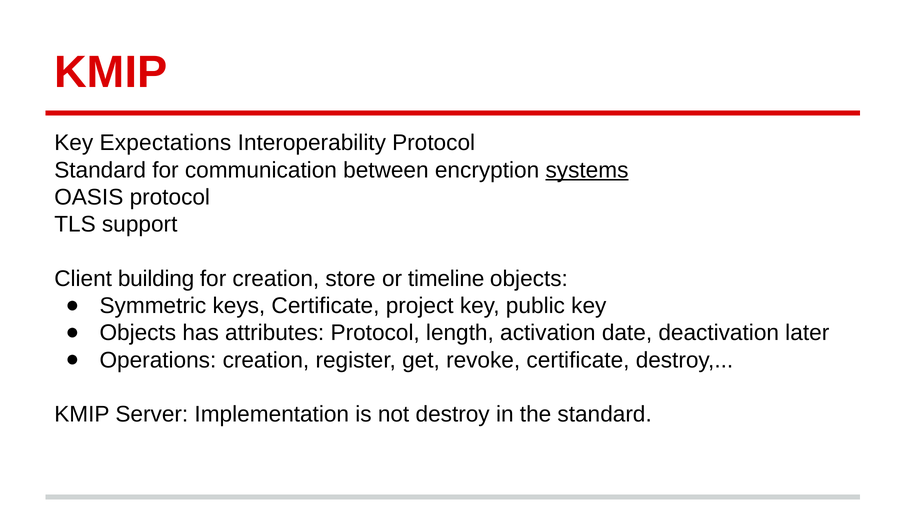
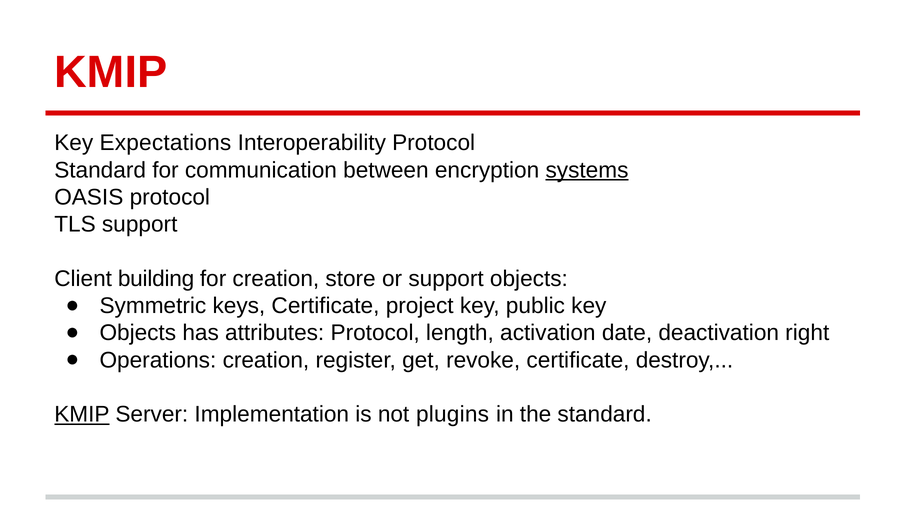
or timeline: timeline -> support
later: later -> right
KMIP at (82, 414) underline: none -> present
not destroy: destroy -> plugins
